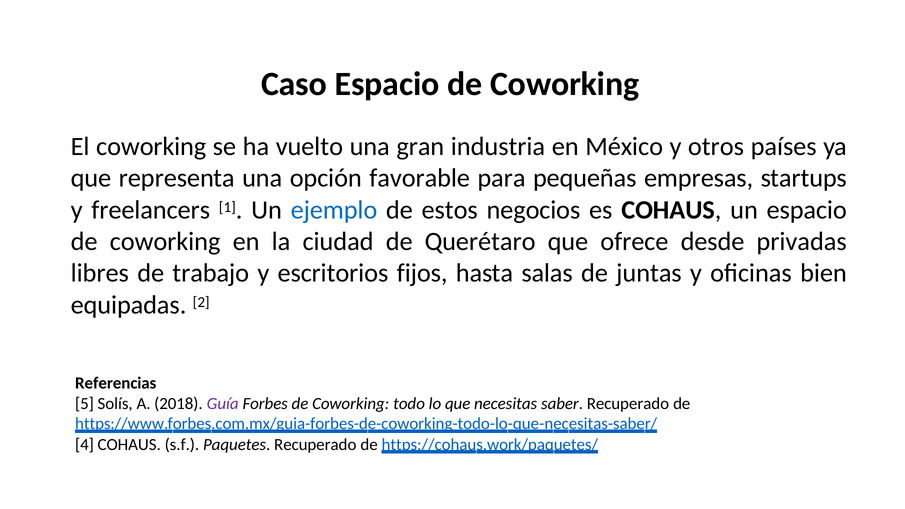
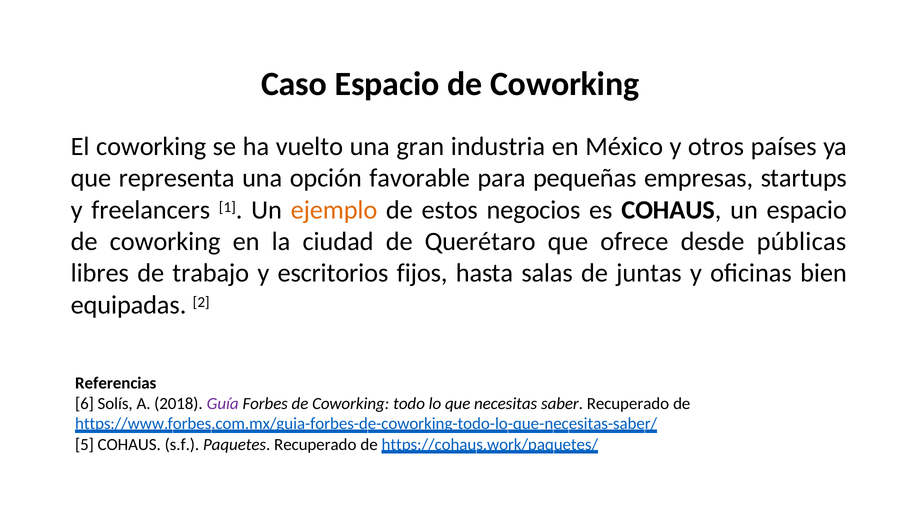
ejemplo colour: blue -> orange
privadas: privadas -> públicas
5: 5 -> 6
4: 4 -> 5
